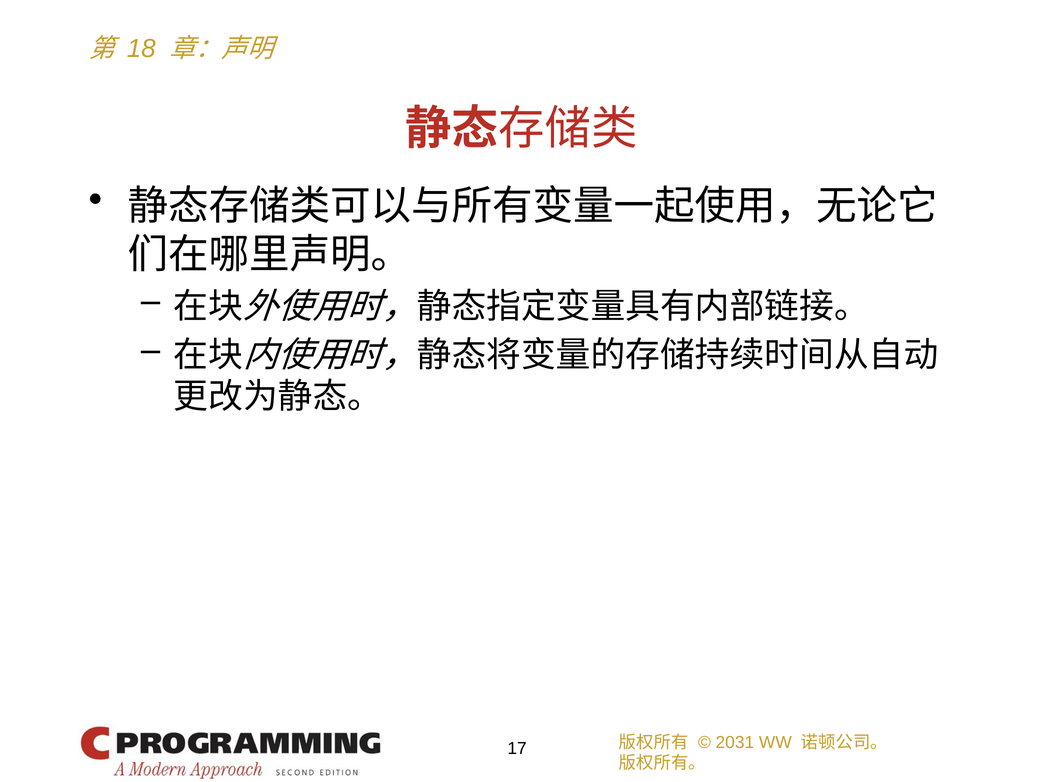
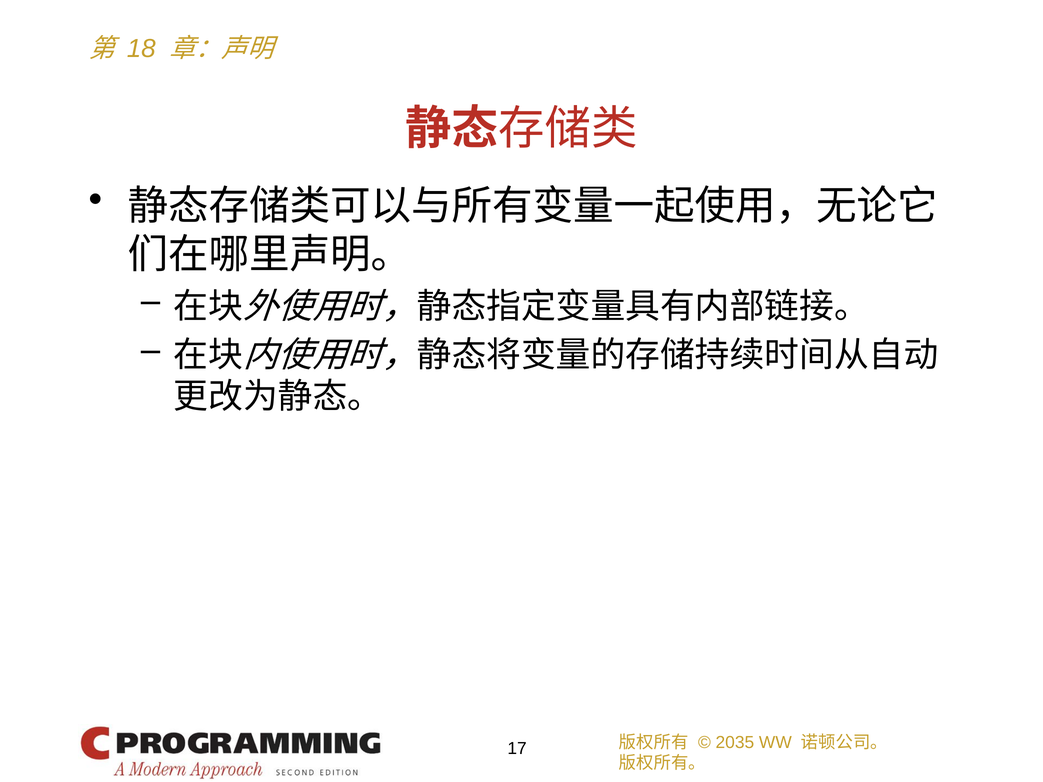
2031: 2031 -> 2035
